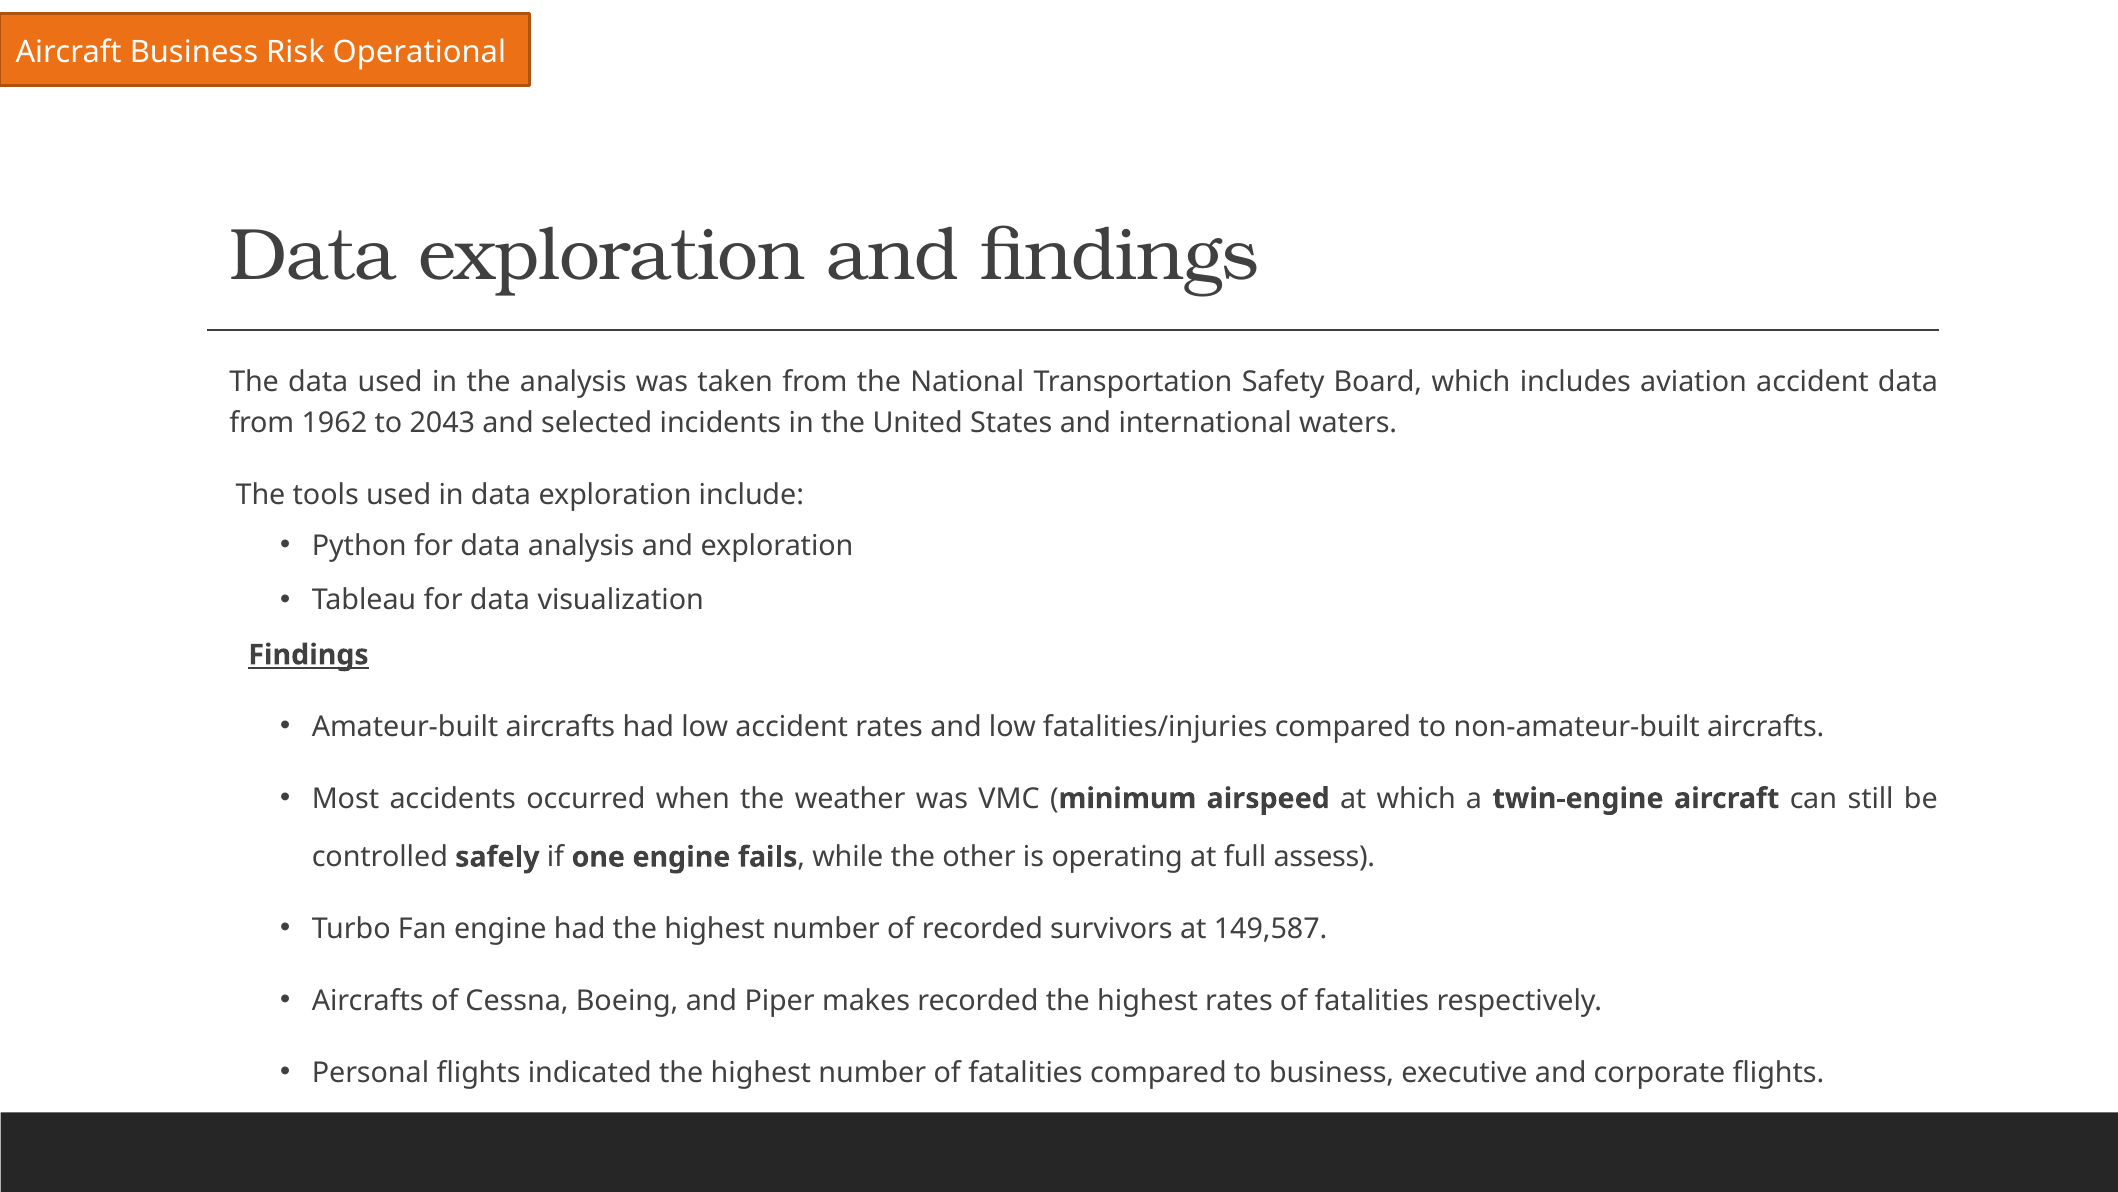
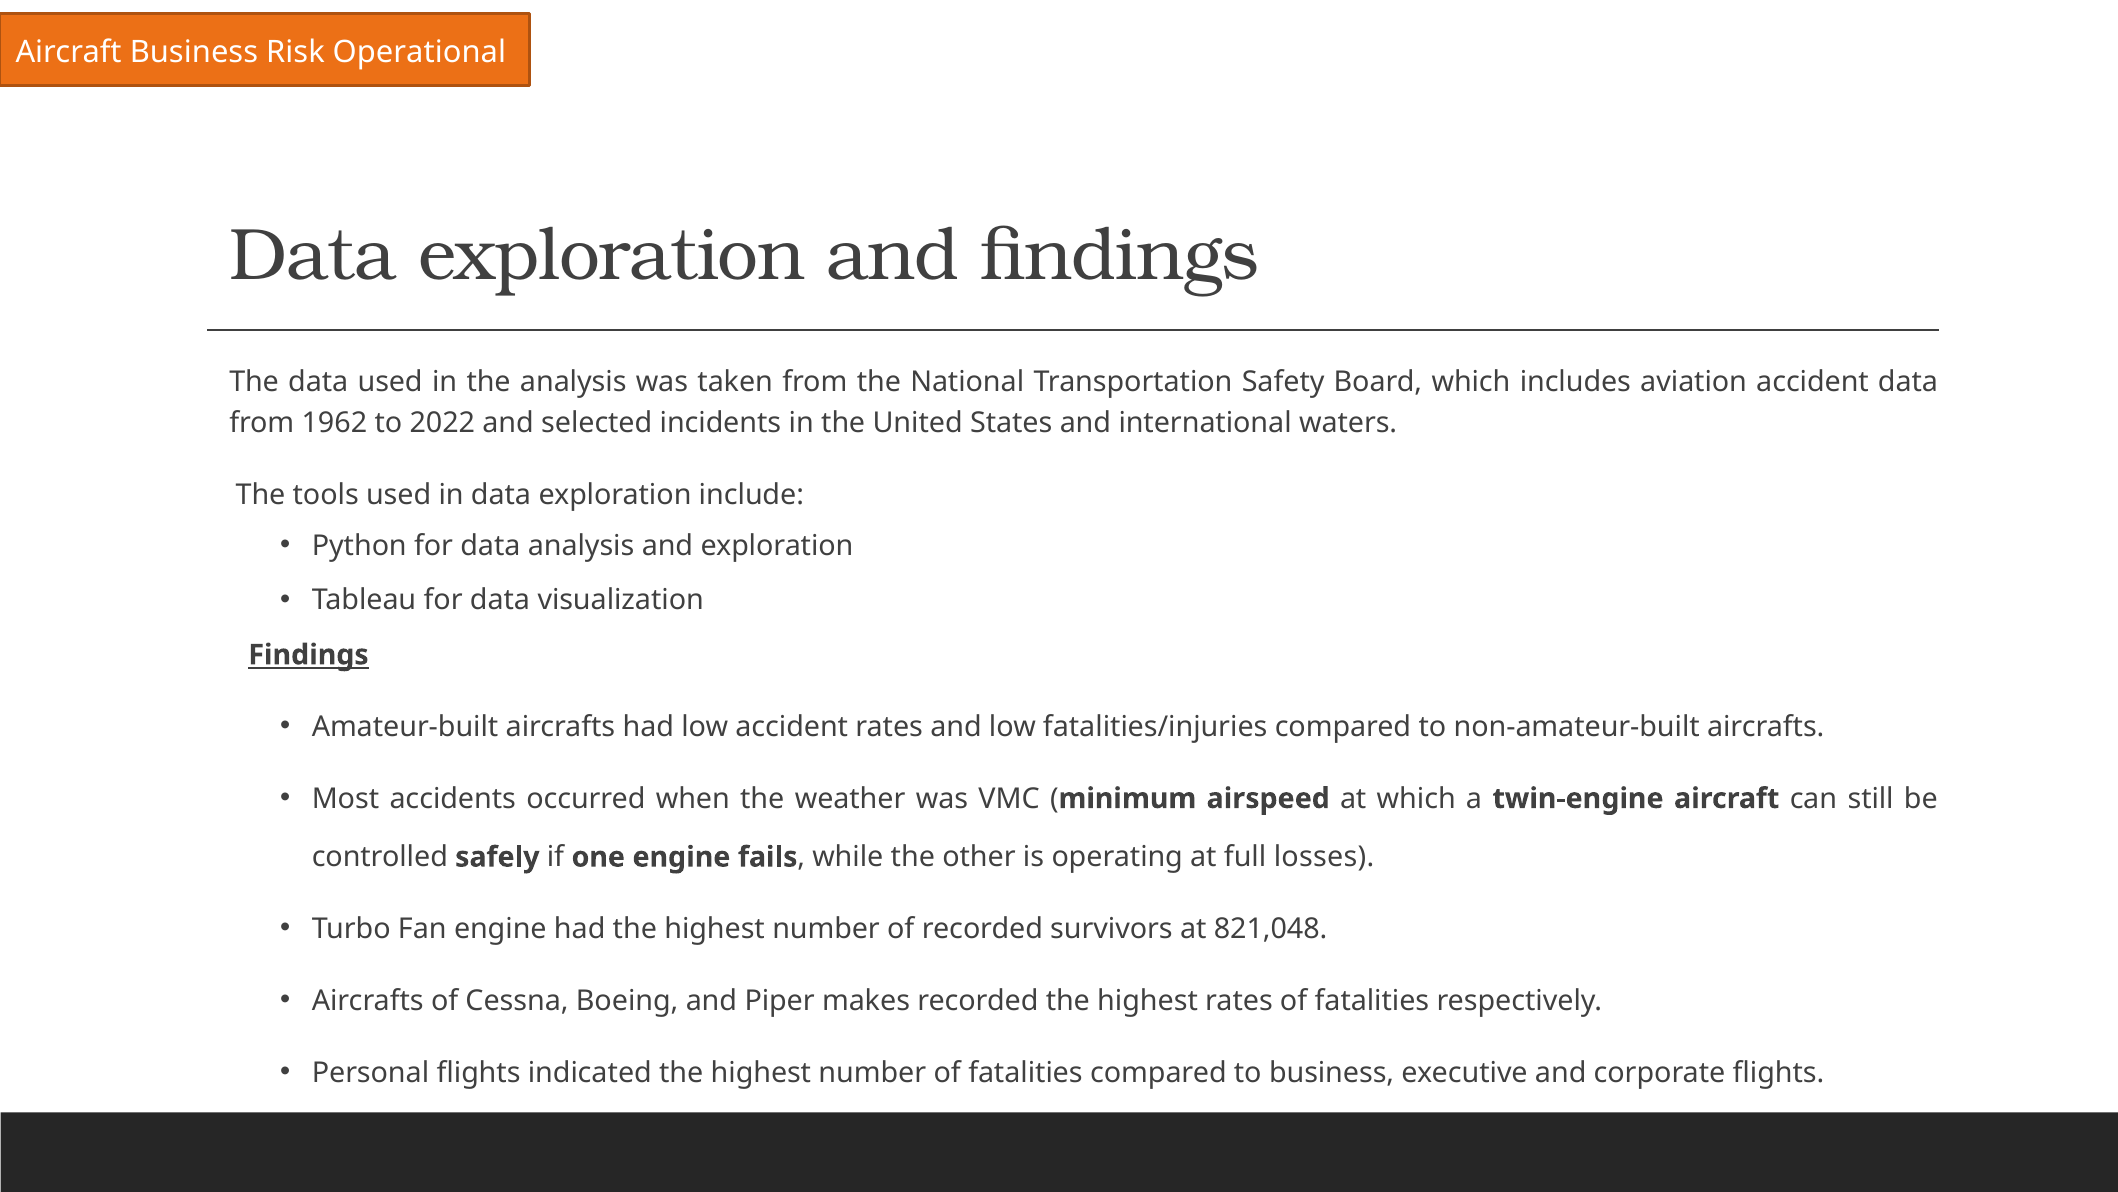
2043: 2043 -> 2022
assess: assess -> losses
149,587: 149,587 -> 821,048
